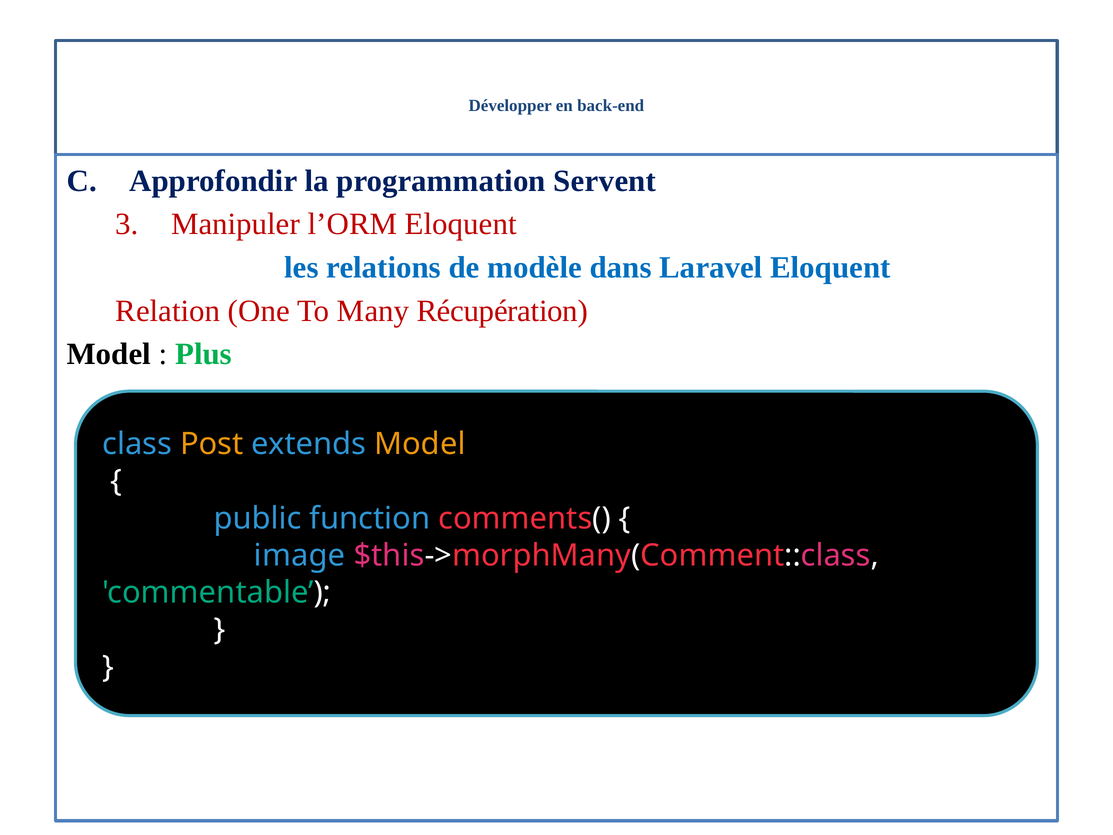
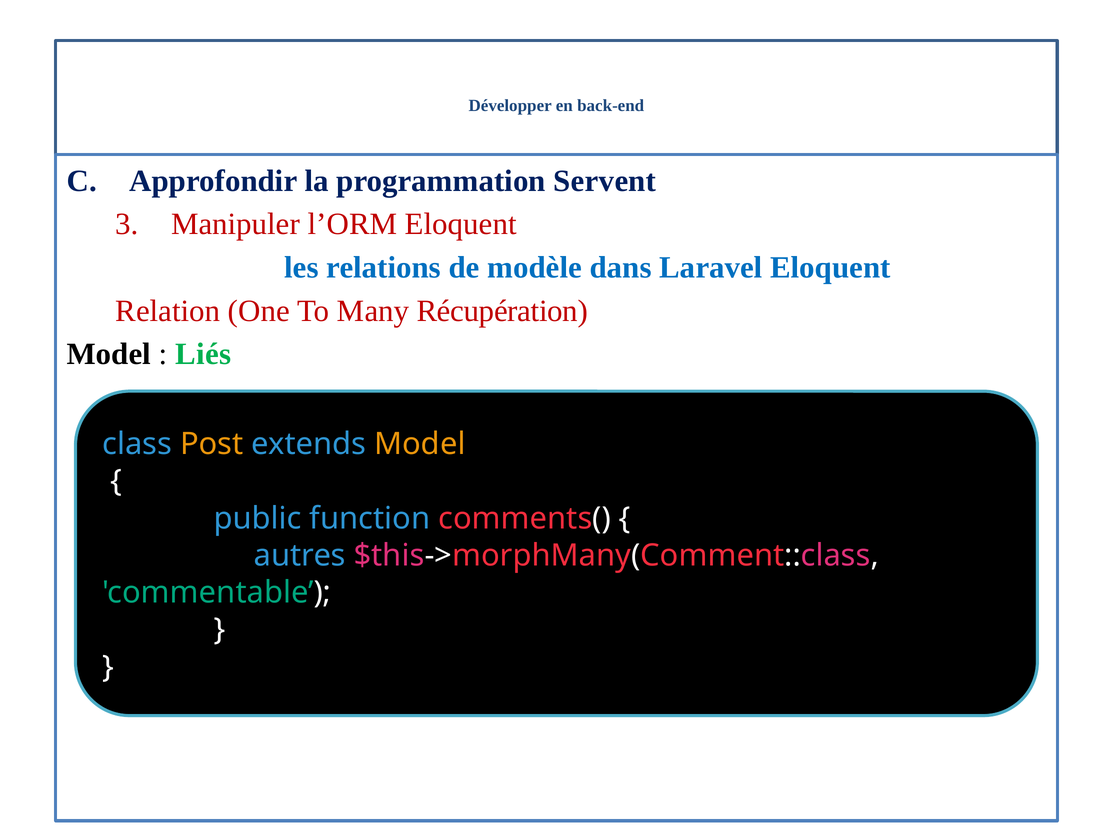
Plus: Plus -> Liés
image: image -> autres
